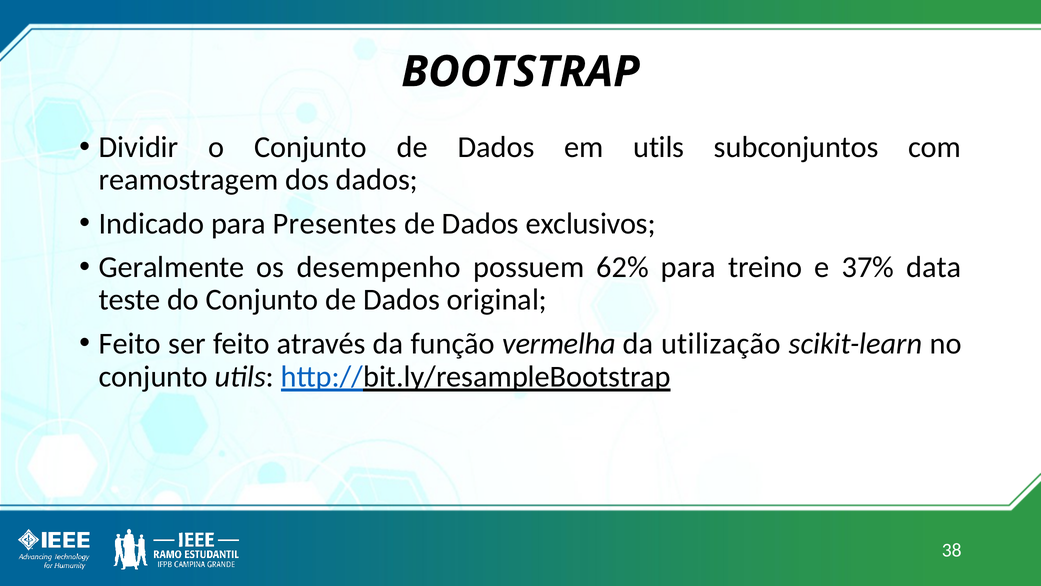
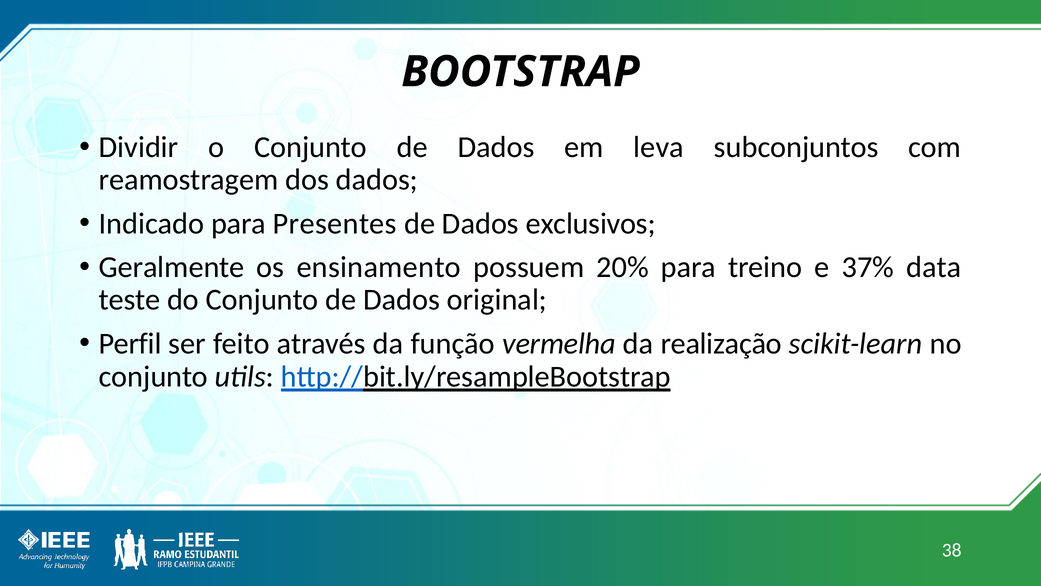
em utils: utils -> leva
desempenho: desempenho -> ensinamento
62%: 62% -> 20%
Feito at (130, 343): Feito -> Perfil
utilização: utilização -> realização
